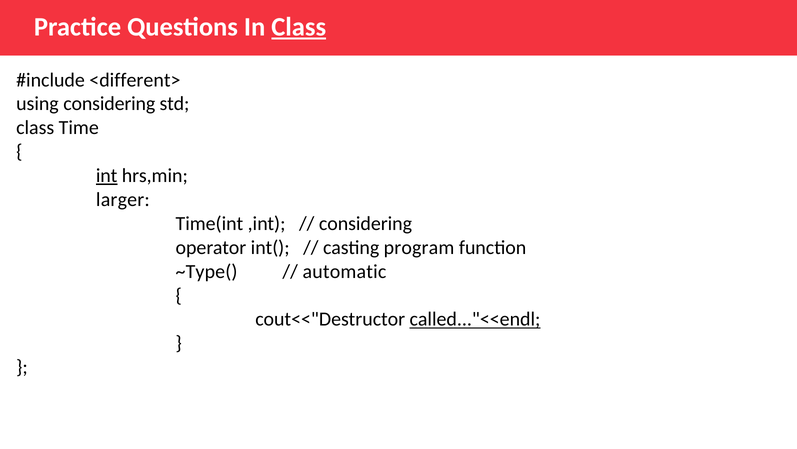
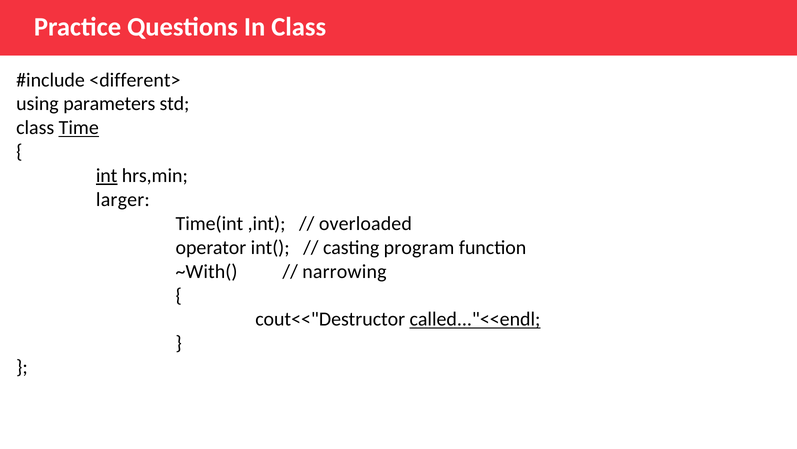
Class at (299, 27) underline: present -> none
using considering: considering -> parameters
Time underline: none -> present
considering at (365, 223): considering -> overloaded
~Type(: ~Type( -> ~With(
automatic: automatic -> narrowing
